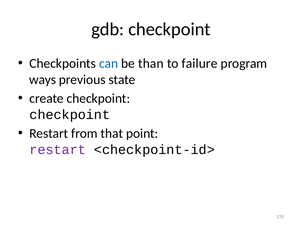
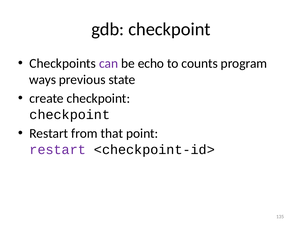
can colour: blue -> purple
than: than -> echo
failure: failure -> counts
